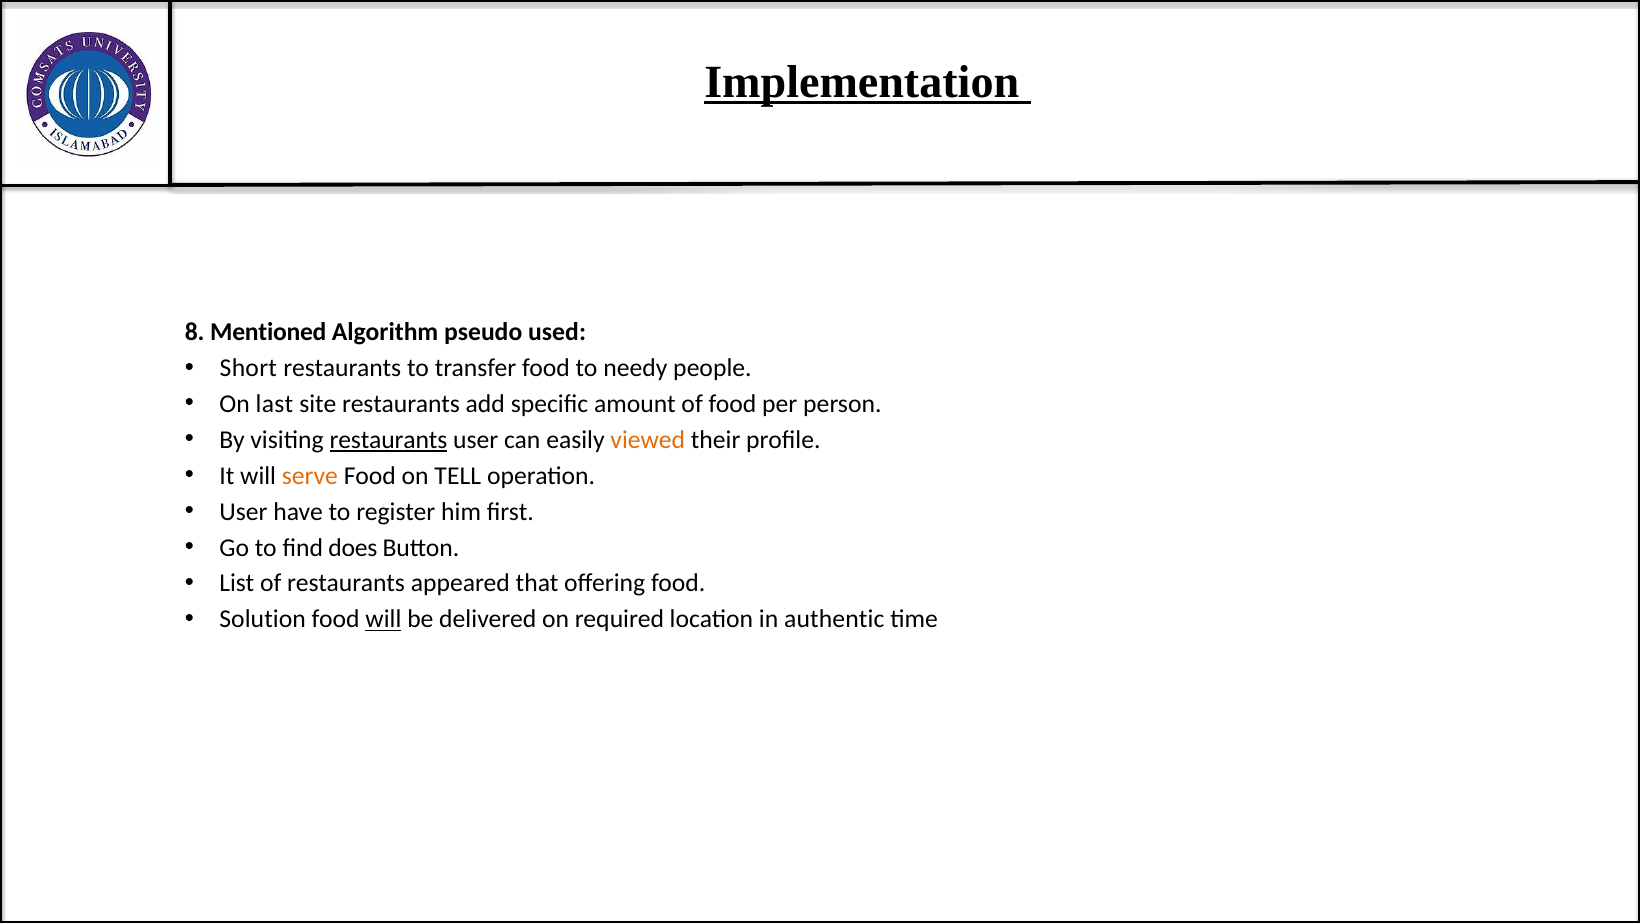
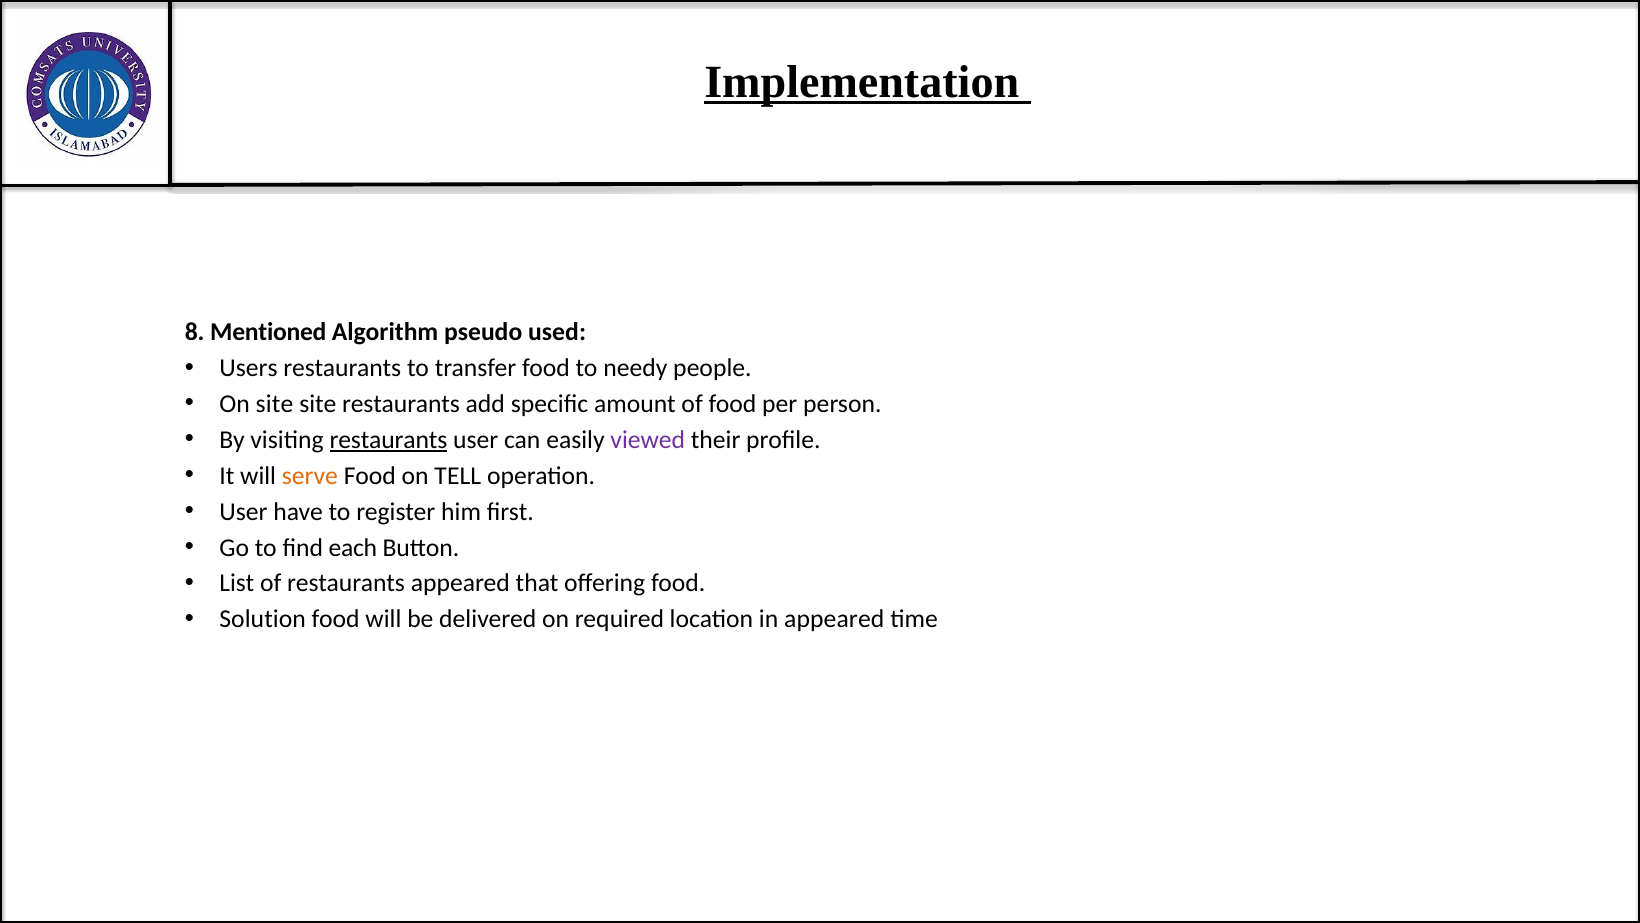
Short: Short -> Users
On last: last -> site
viewed colour: orange -> purple
does: does -> each
will at (383, 619) underline: present -> none
in authentic: authentic -> appeared
